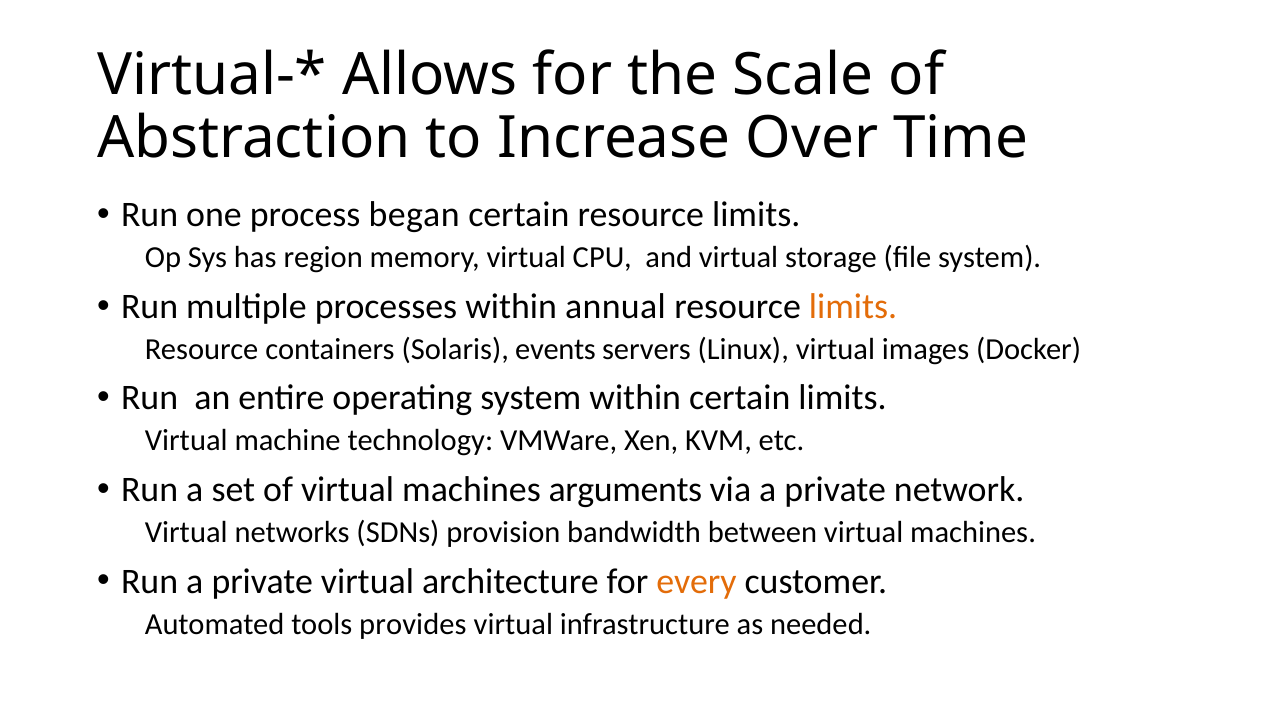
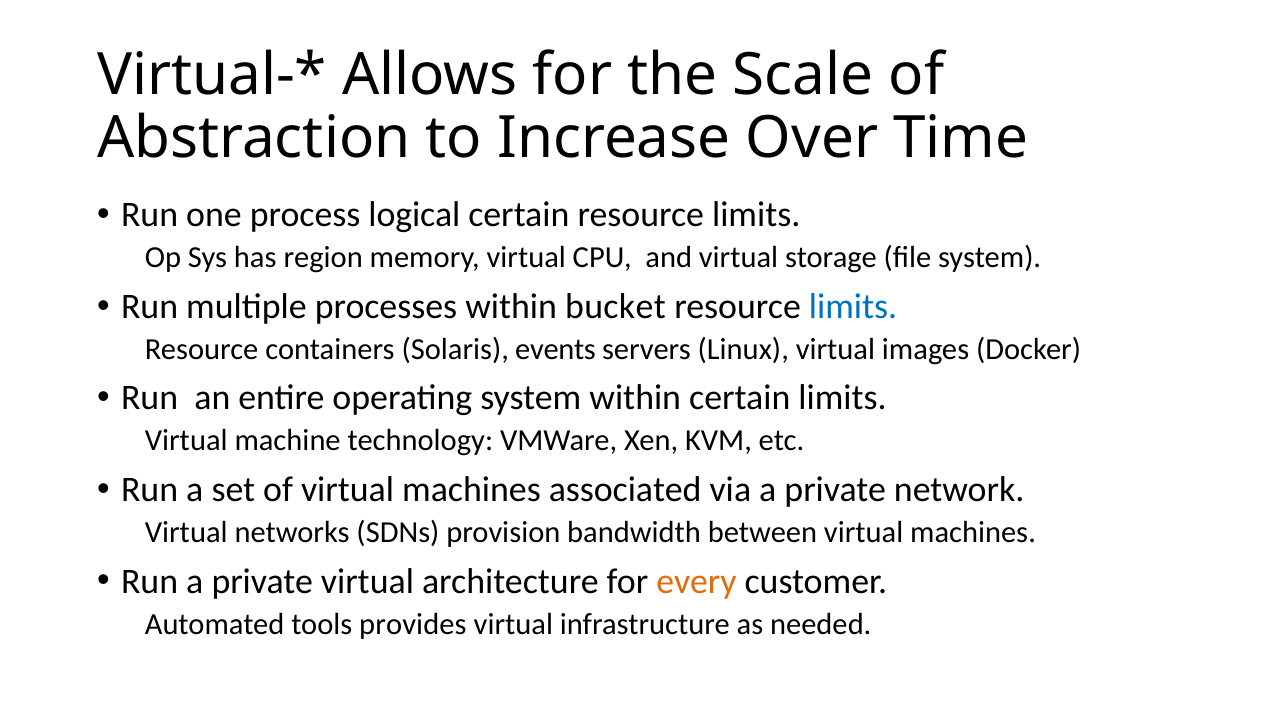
began: began -> logical
annual: annual -> bucket
limits at (853, 306) colour: orange -> blue
arguments: arguments -> associated
